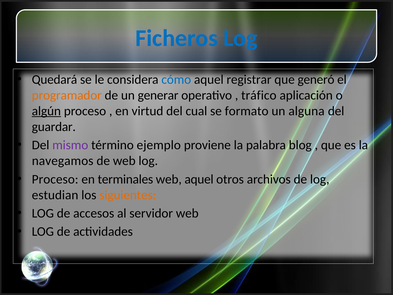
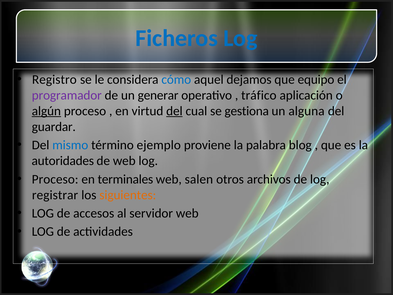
Quedará: Quedará -> Registro
registrar: registrar -> dejamos
generó: generó -> equipo
programador colour: orange -> purple
del at (174, 111) underline: none -> present
formato: formato -> gestiona
mismo colour: purple -> blue
navegamos: navegamos -> autoridades
web aquel: aquel -> salen
estudian: estudian -> registrar
